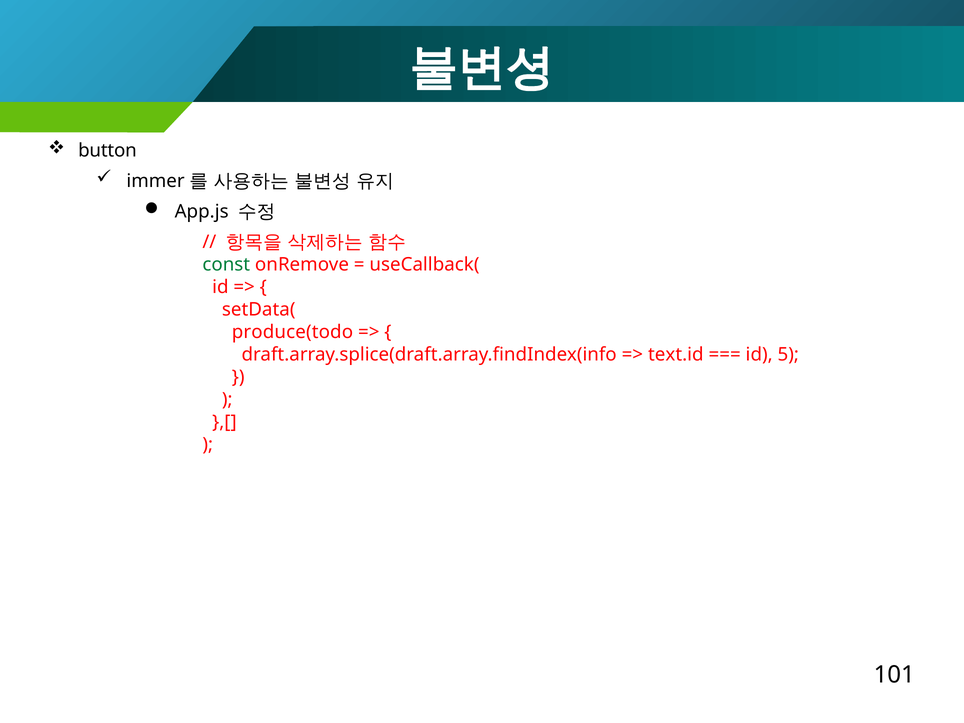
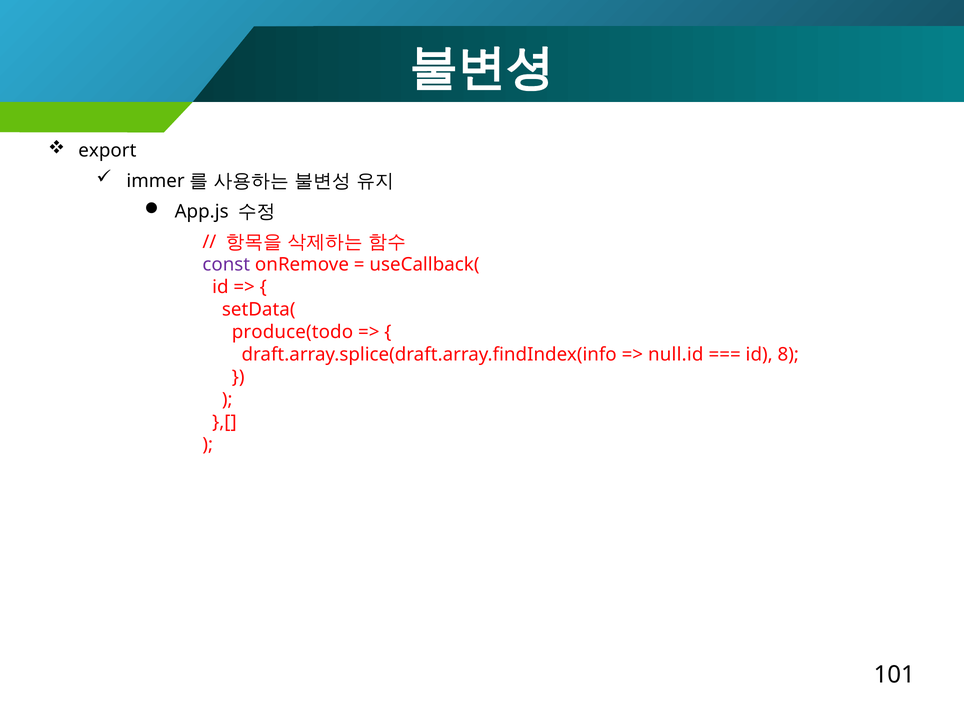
button: button -> export
const colour: green -> purple
text.id: text.id -> null.id
5: 5 -> 8
